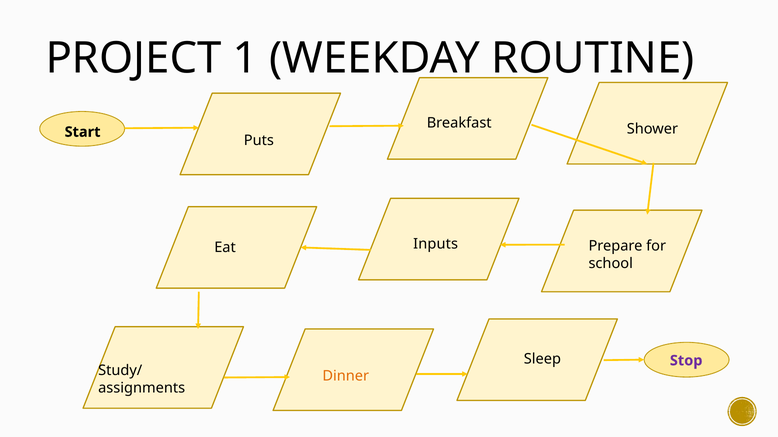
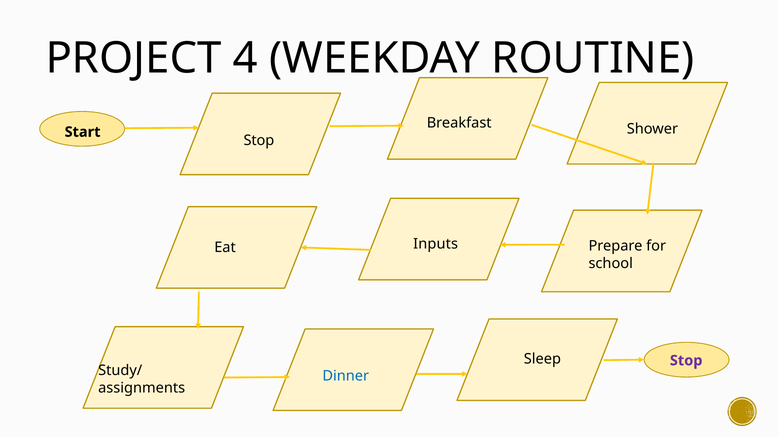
1: 1 -> 4
Start Puts: Puts -> Stop
Dinner colour: orange -> blue
